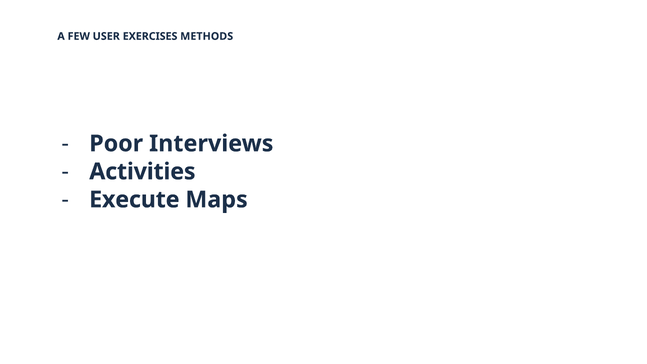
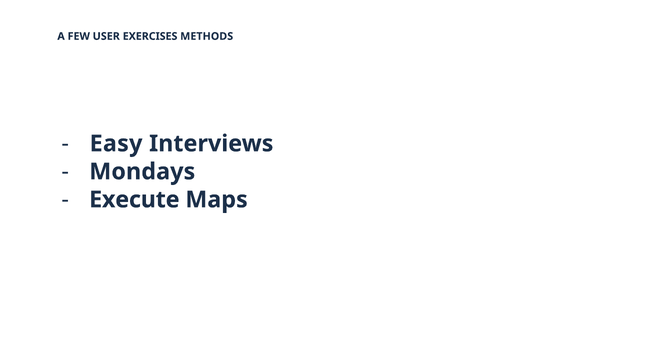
Poor: Poor -> Easy
Activities: Activities -> Mondays
